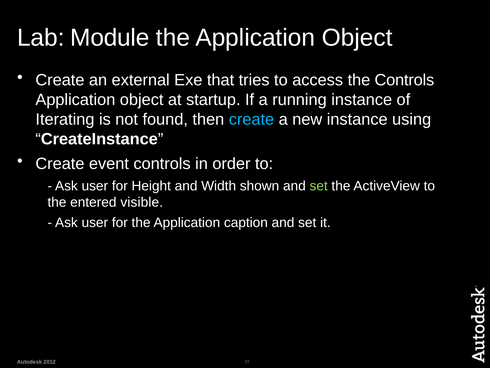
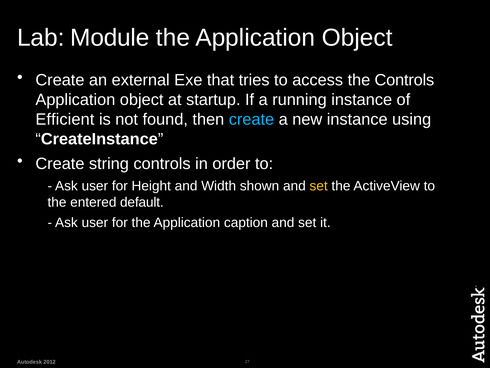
Iterating: Iterating -> Efficient
event: event -> string
set at (319, 186) colour: light green -> yellow
visible: visible -> default
